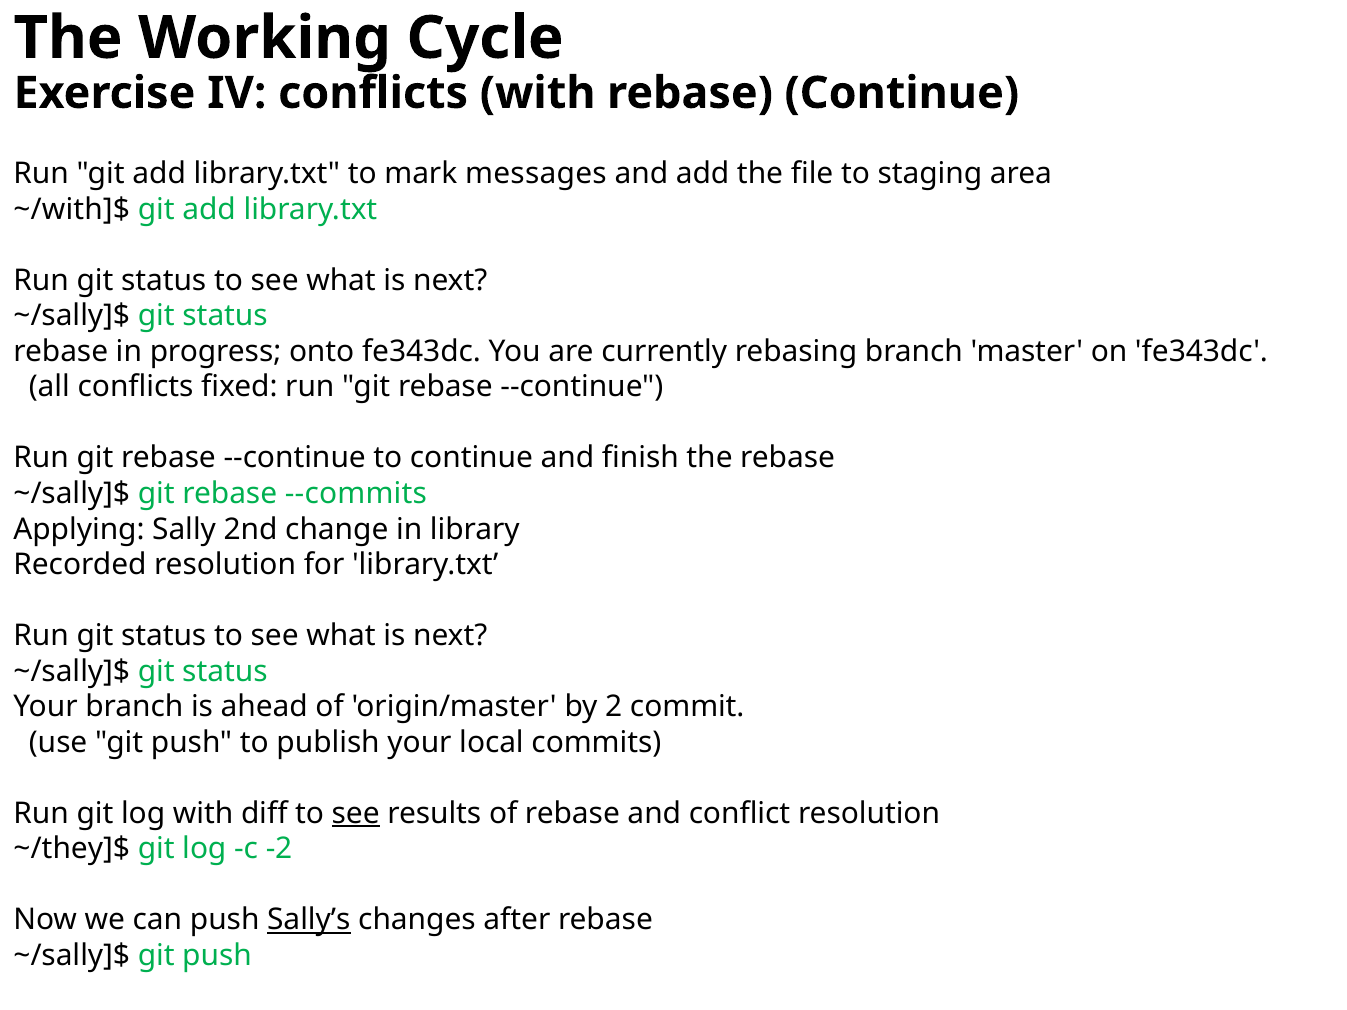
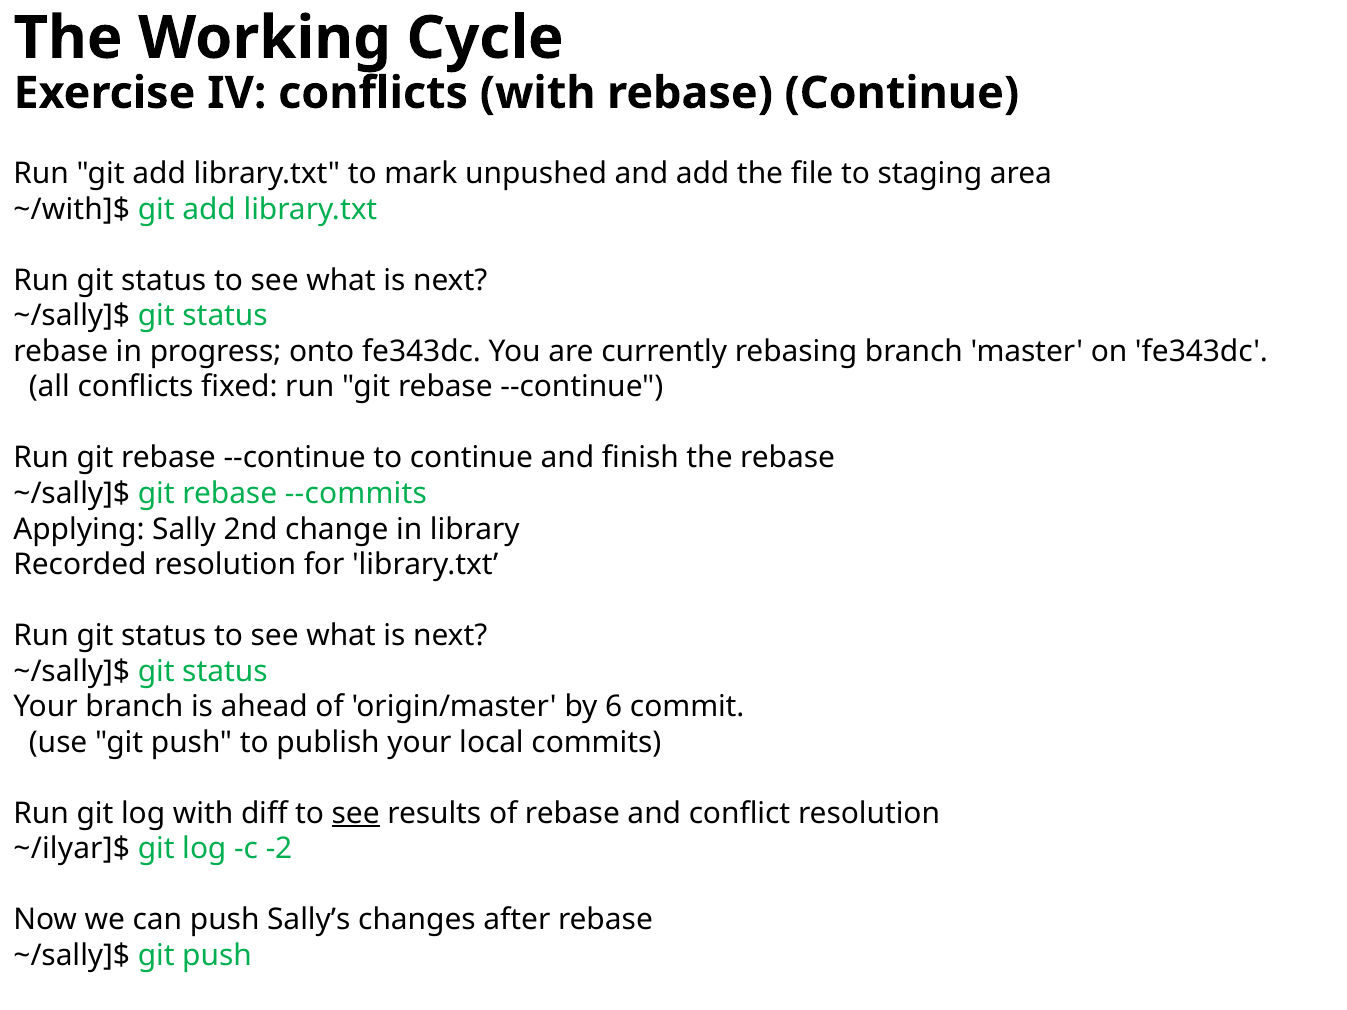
messages: messages -> unpushed
2: 2 -> 6
~/they]$: ~/they]$ -> ~/ilyar]$
Sally’s underline: present -> none
